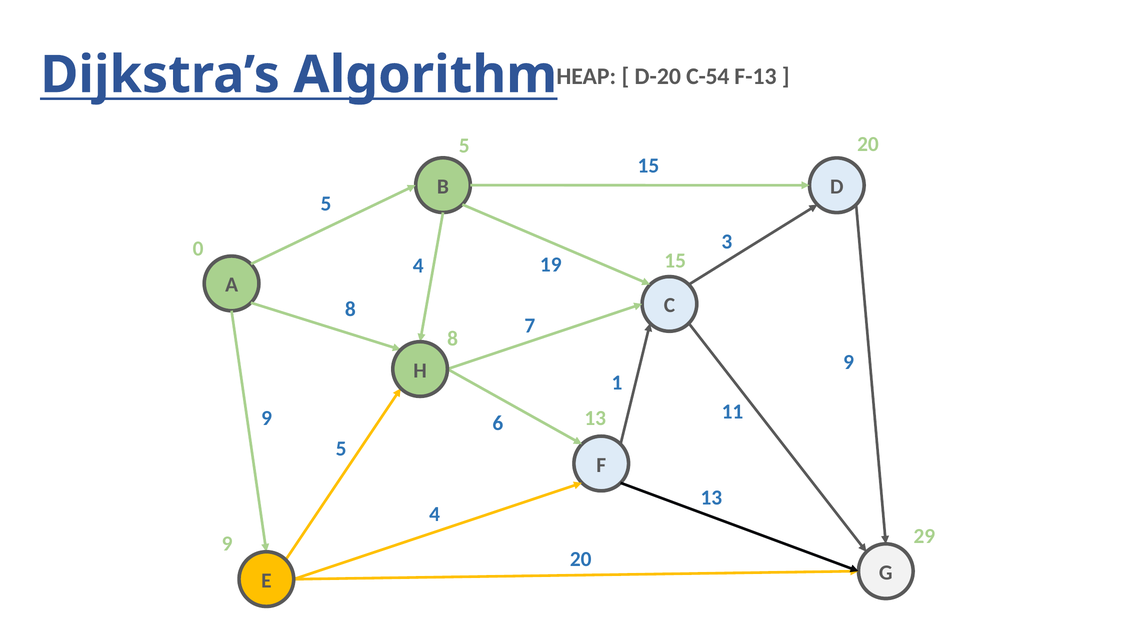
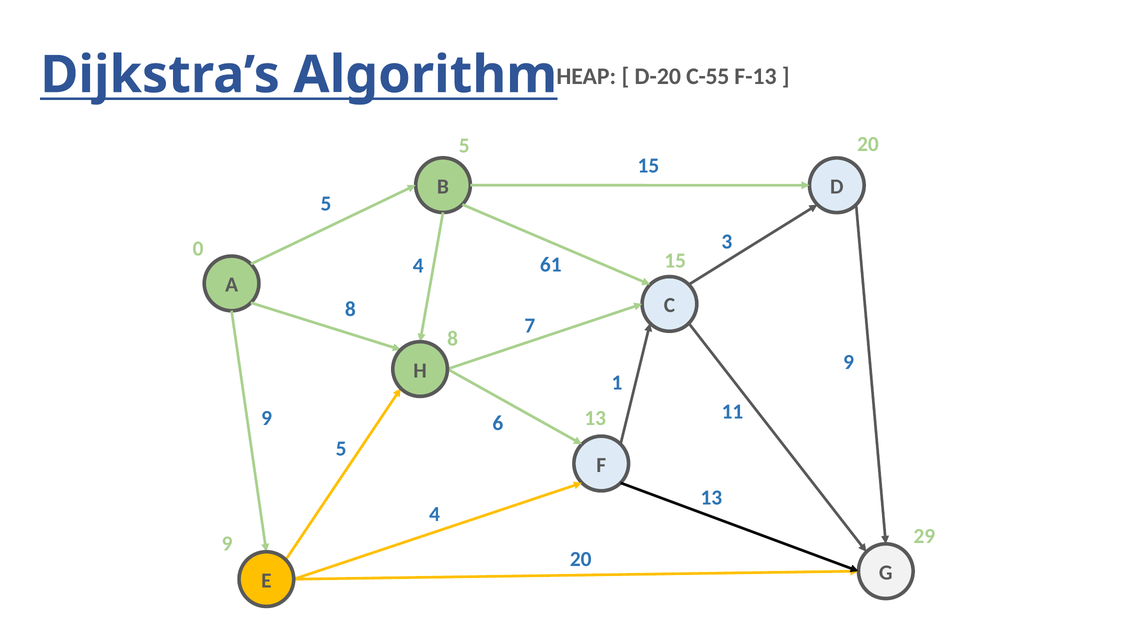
C-54: C-54 -> C-55
19: 19 -> 61
